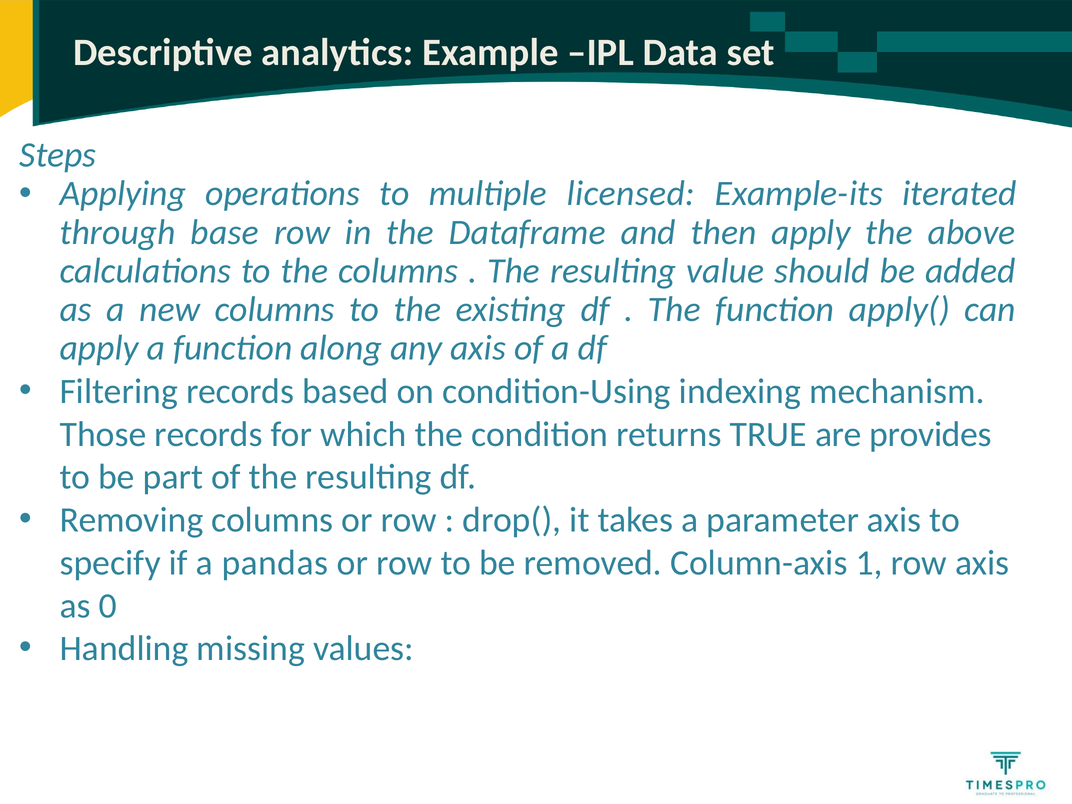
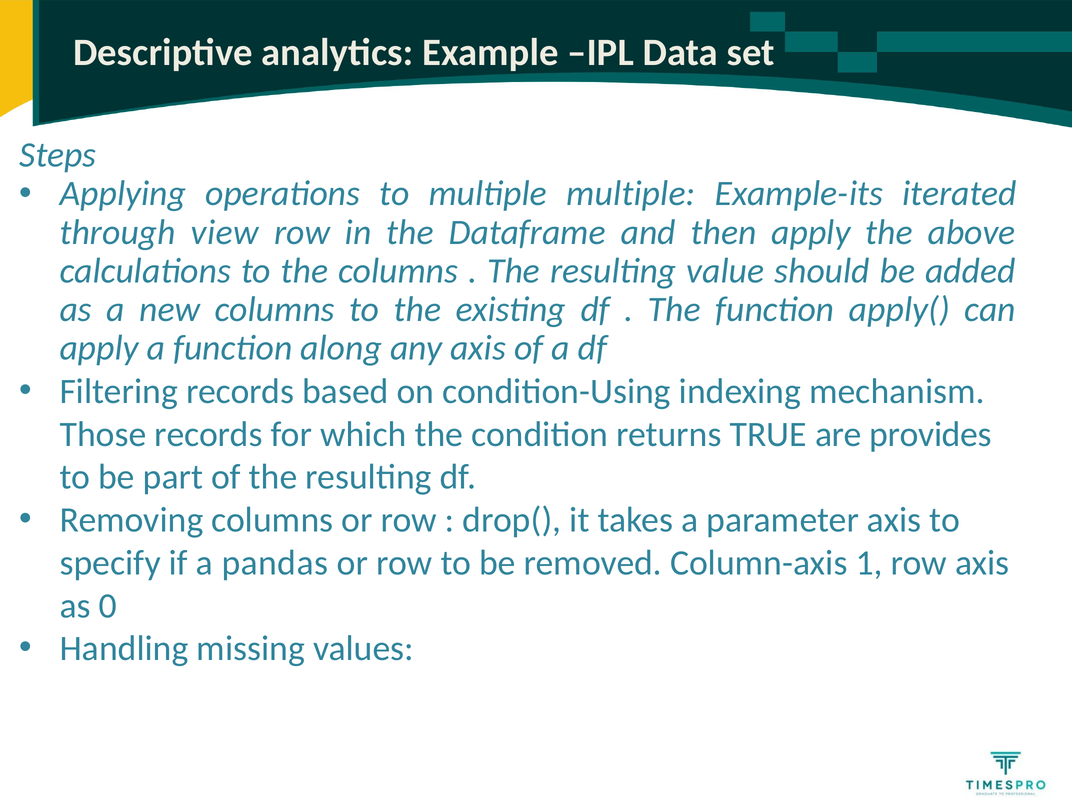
multiple licensed: licensed -> multiple
base: base -> view
